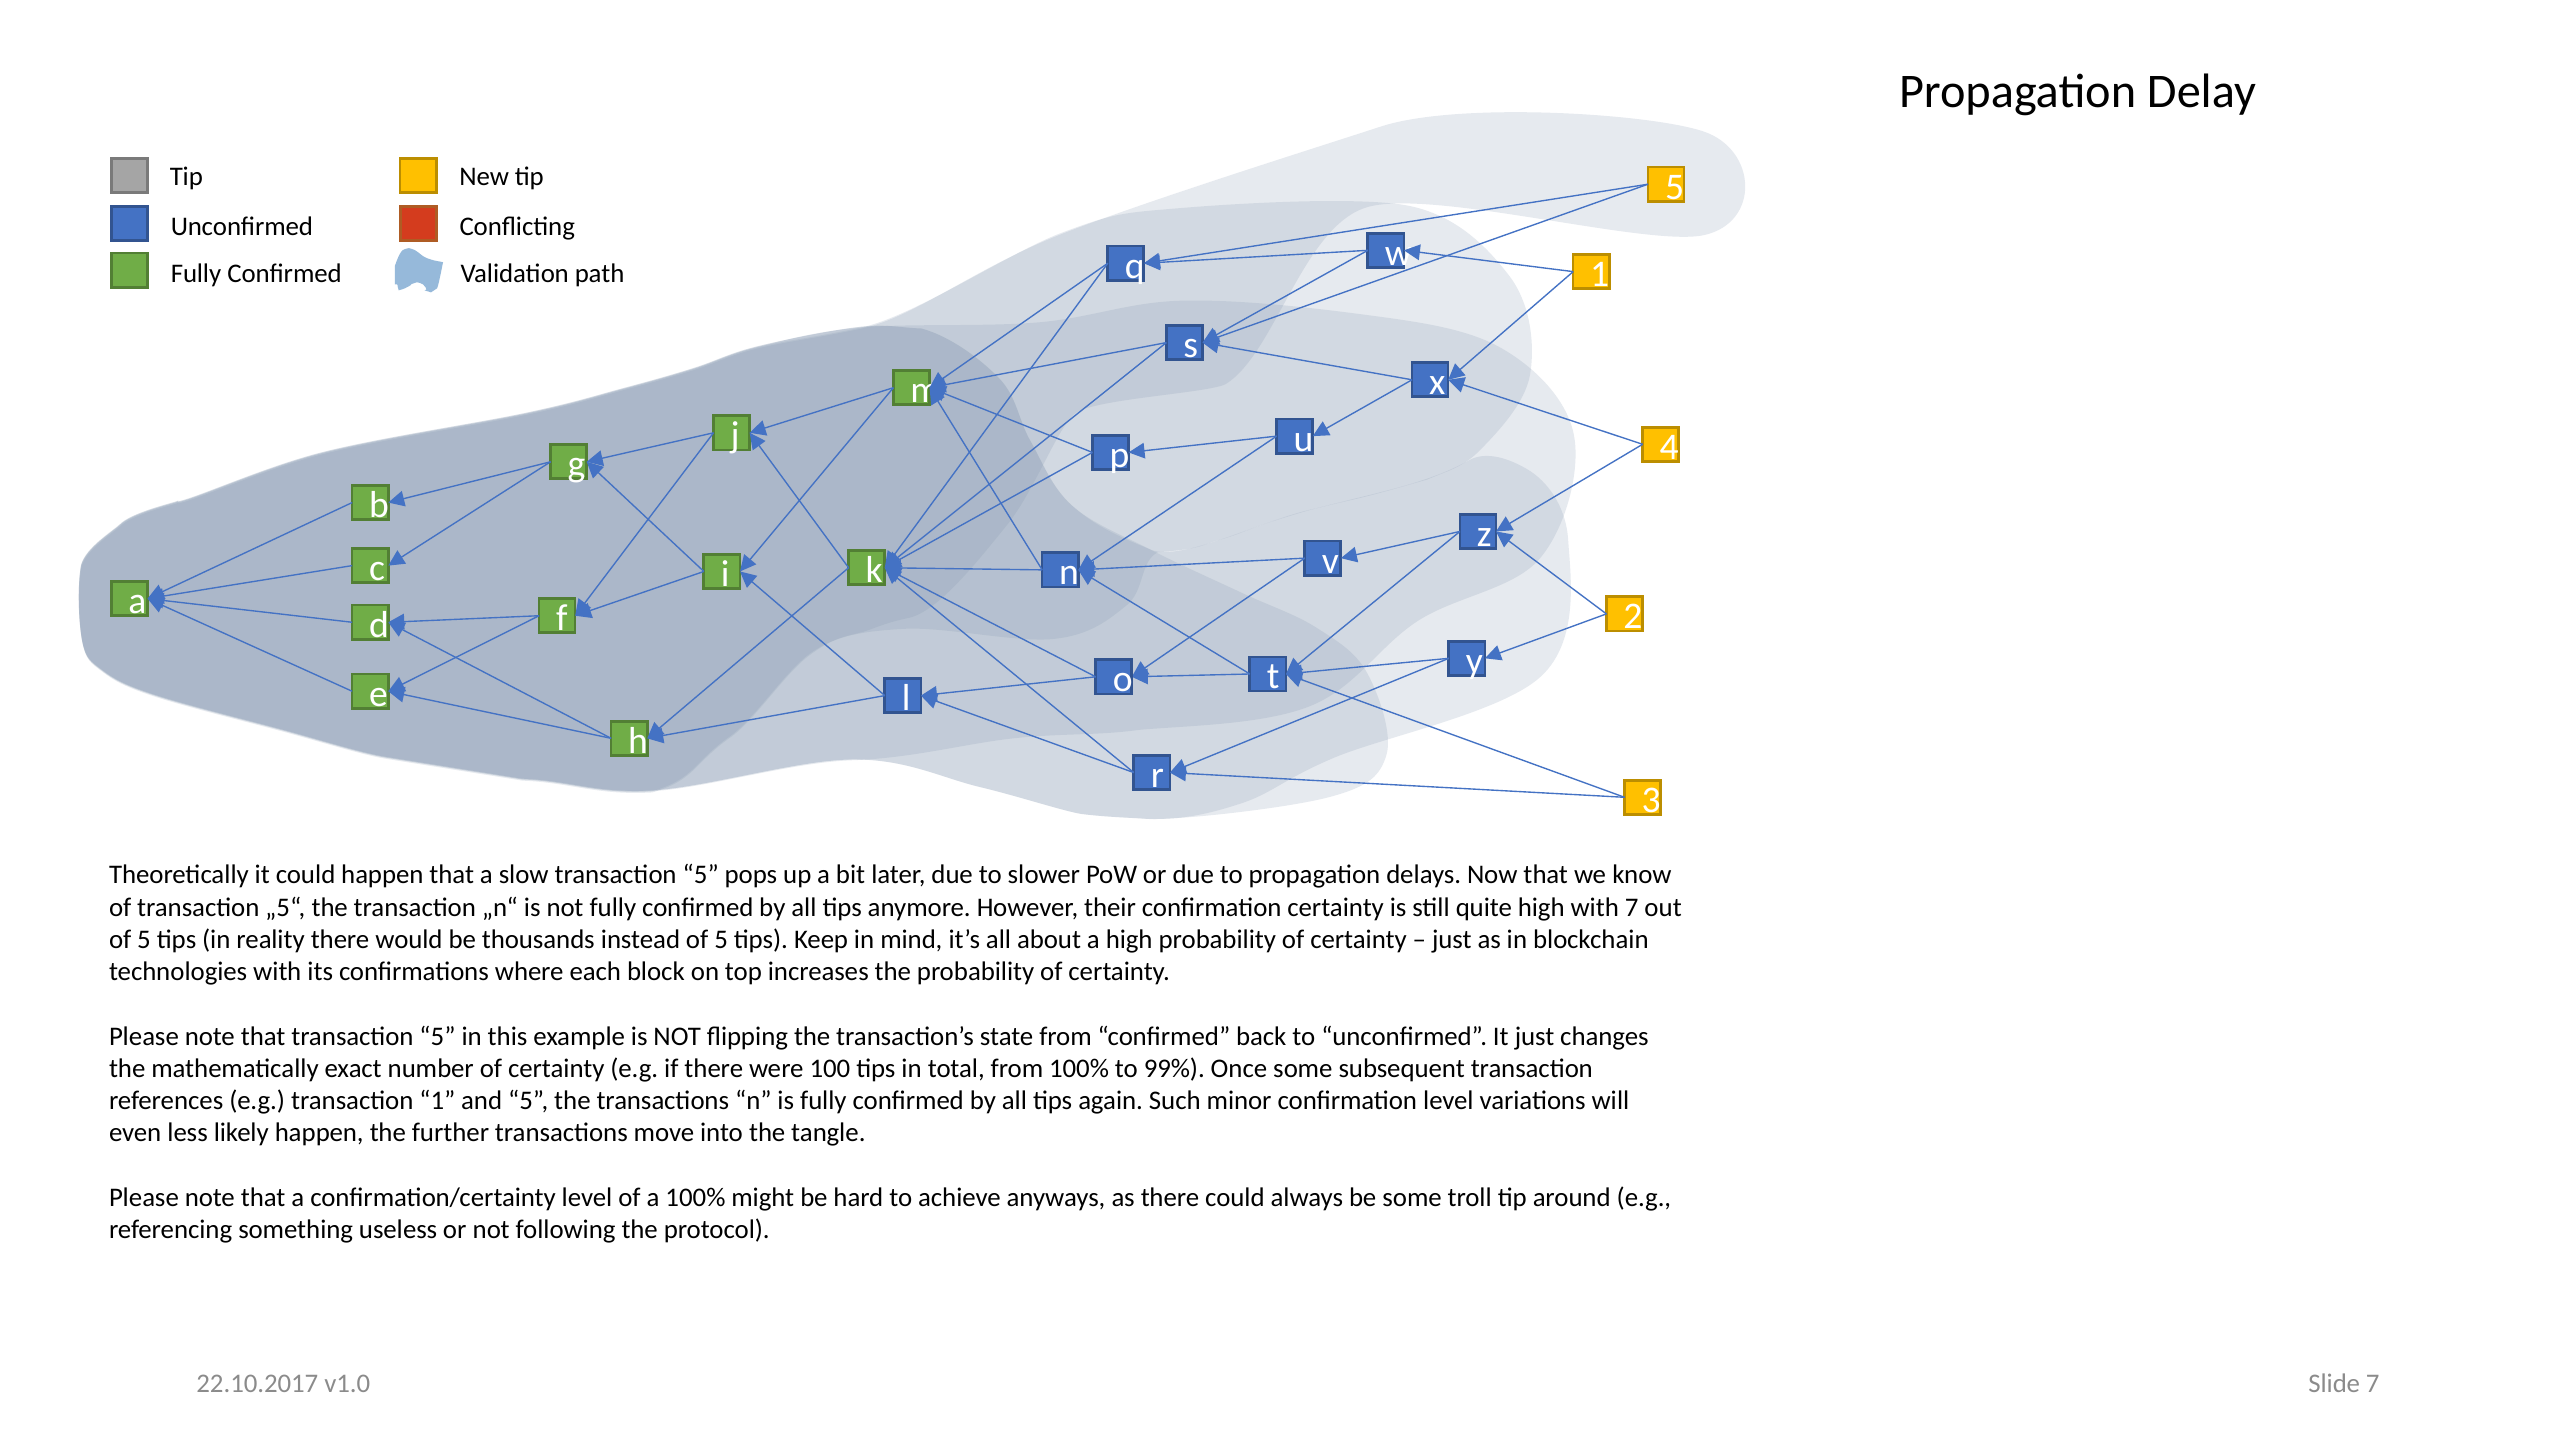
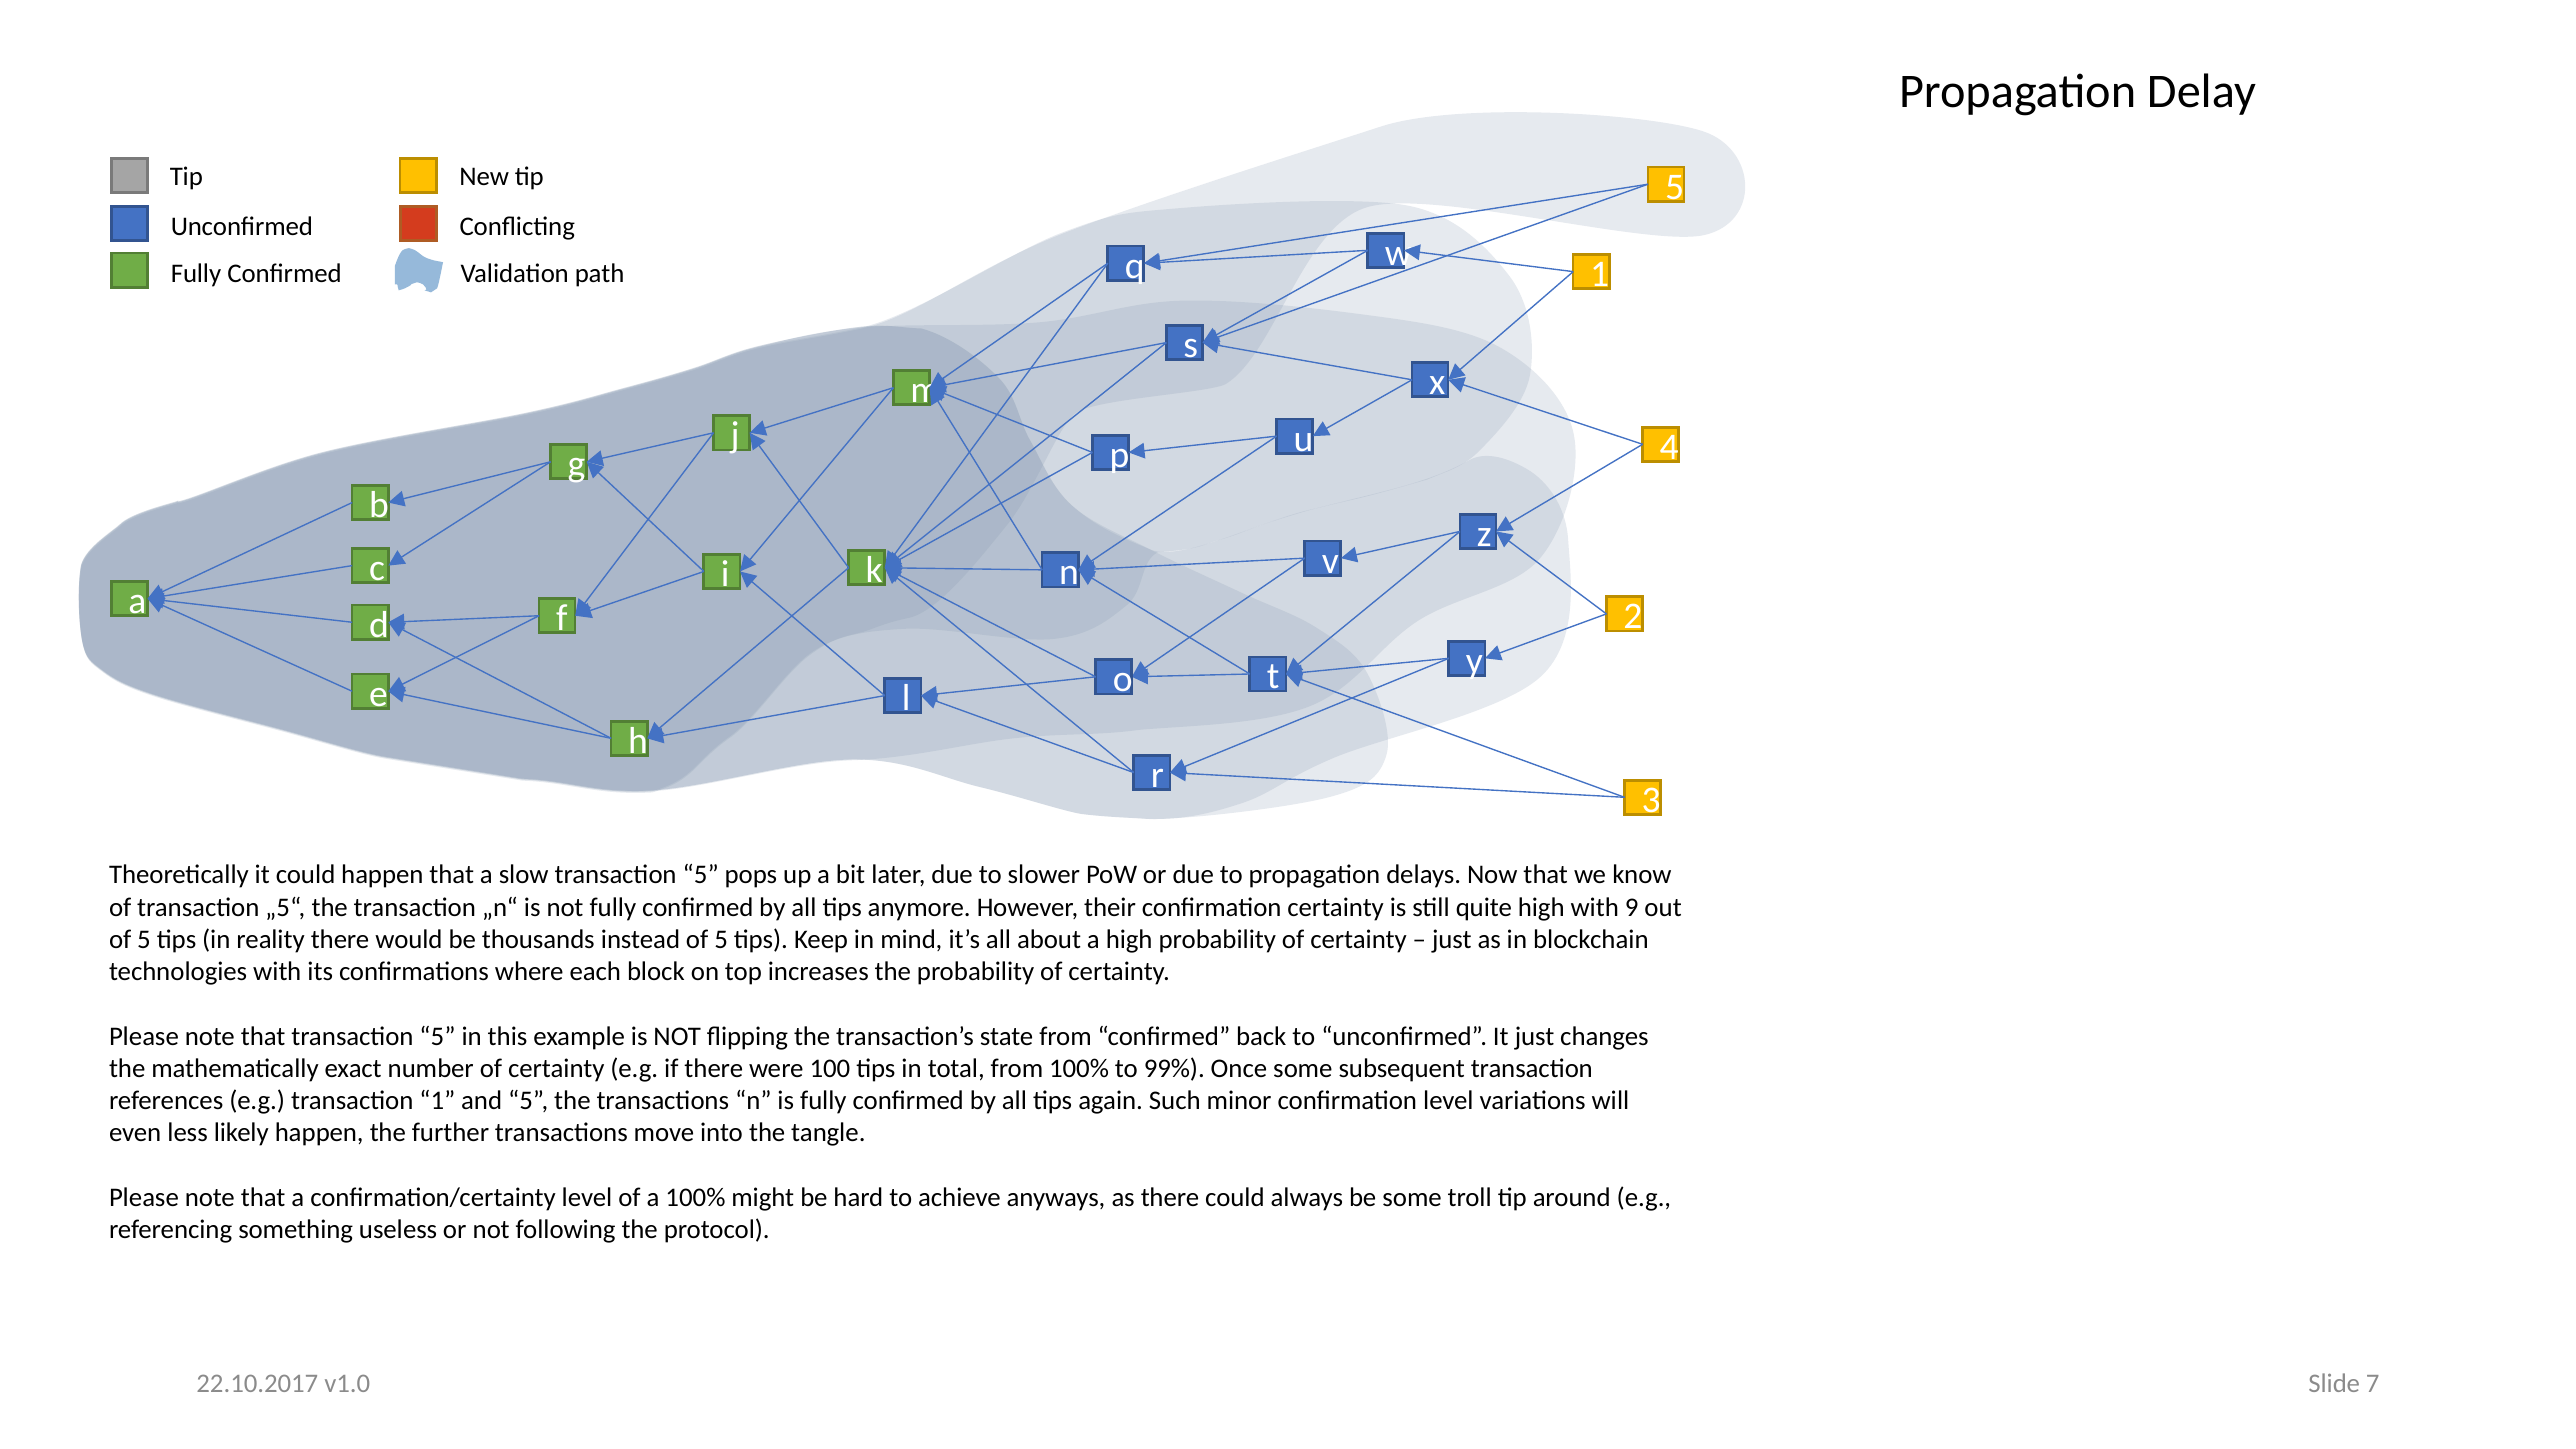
with 7: 7 -> 9
